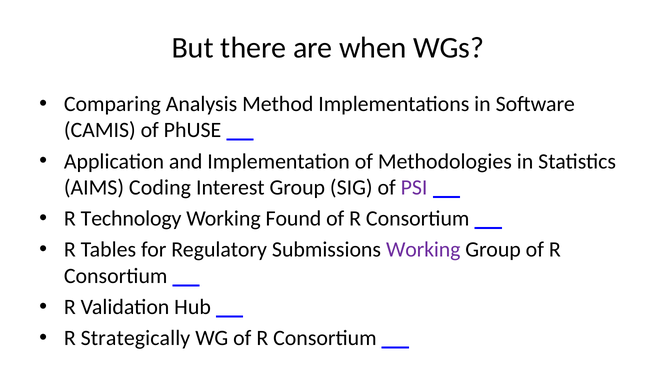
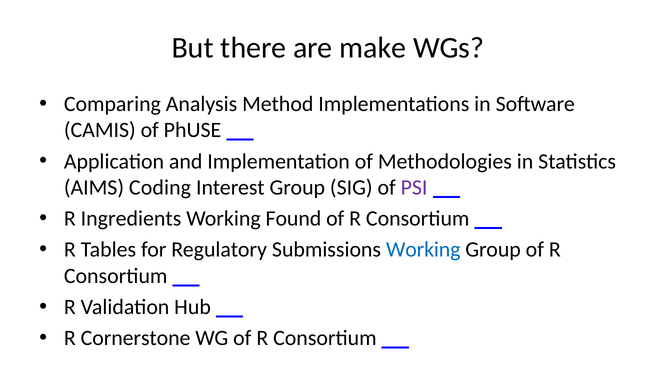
when: when -> make
Technology: Technology -> Ingredients
Working at (423, 250) colour: purple -> blue
Strategically: Strategically -> Cornerstone
